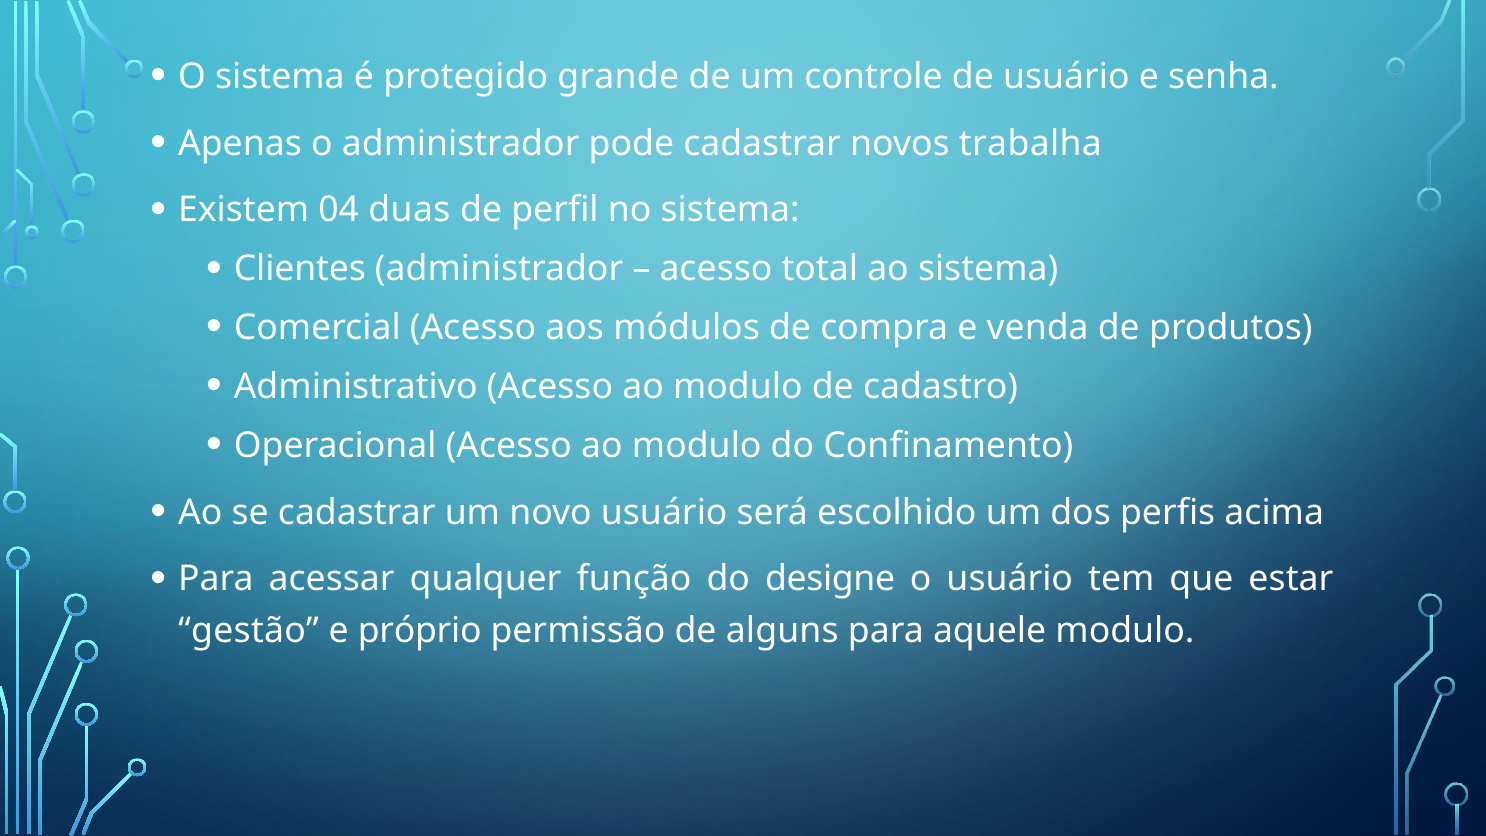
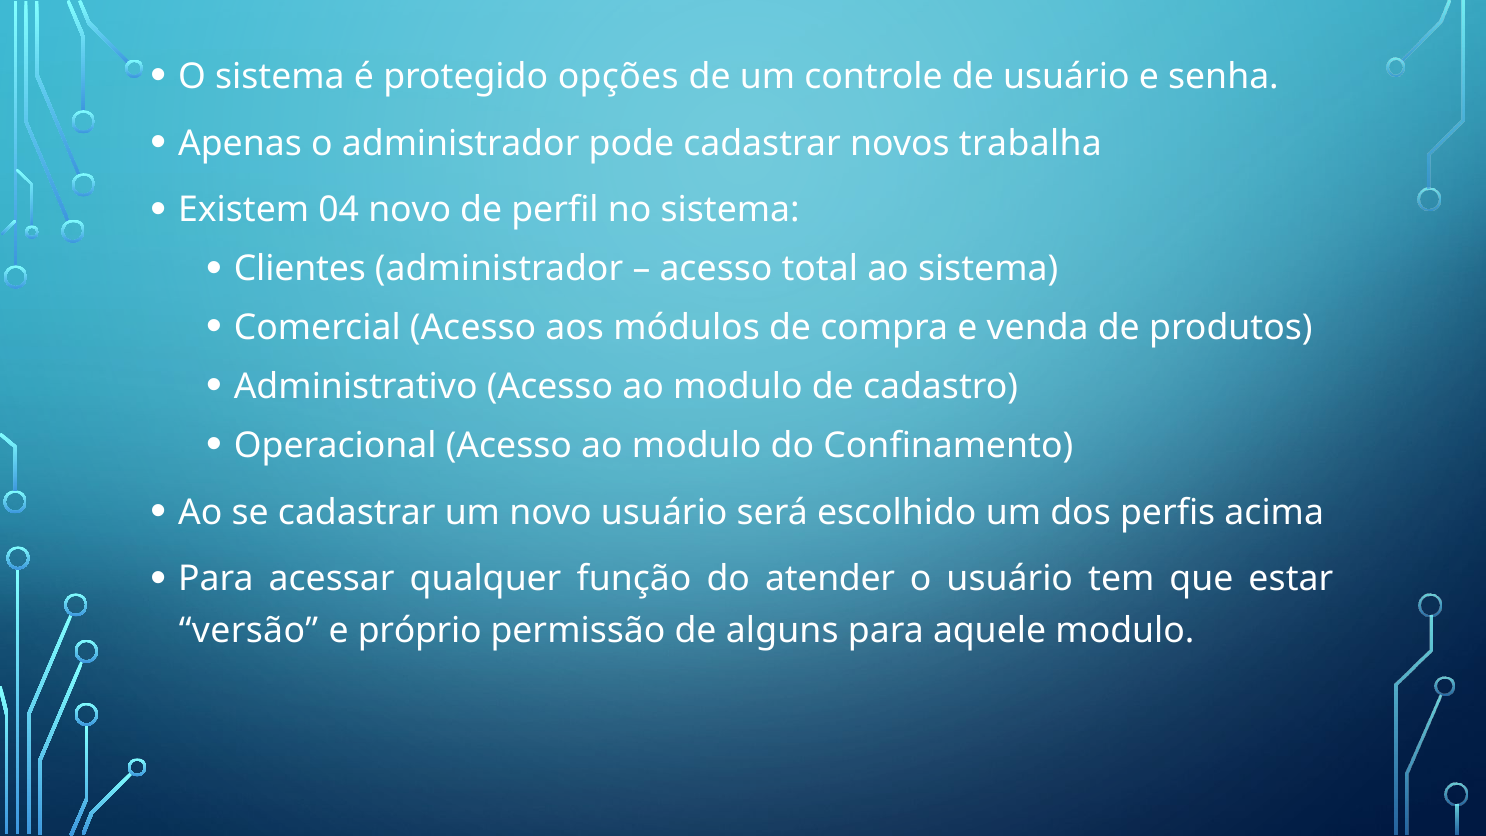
grande: grande -> opções
04 duas: duas -> novo
designe: designe -> atender
gestão: gestão -> versão
